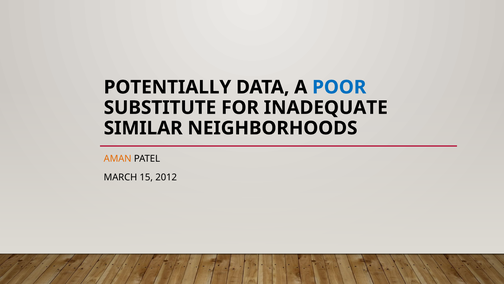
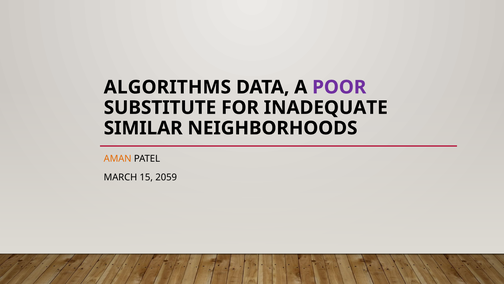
POTENTIALLY: POTENTIALLY -> ALGORITHMS
POOR colour: blue -> purple
2012: 2012 -> 2059
